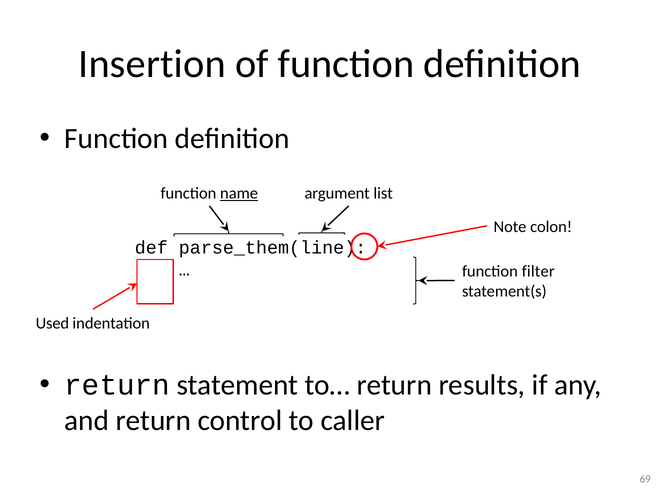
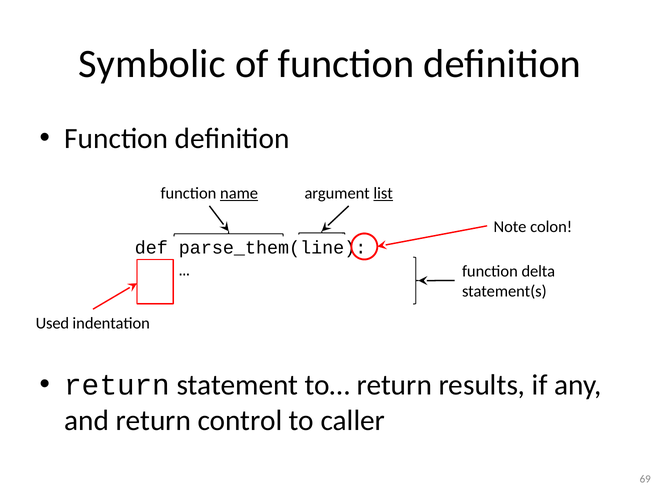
Insertion: Insertion -> Symbolic
list underline: none -> present
filter: filter -> delta
